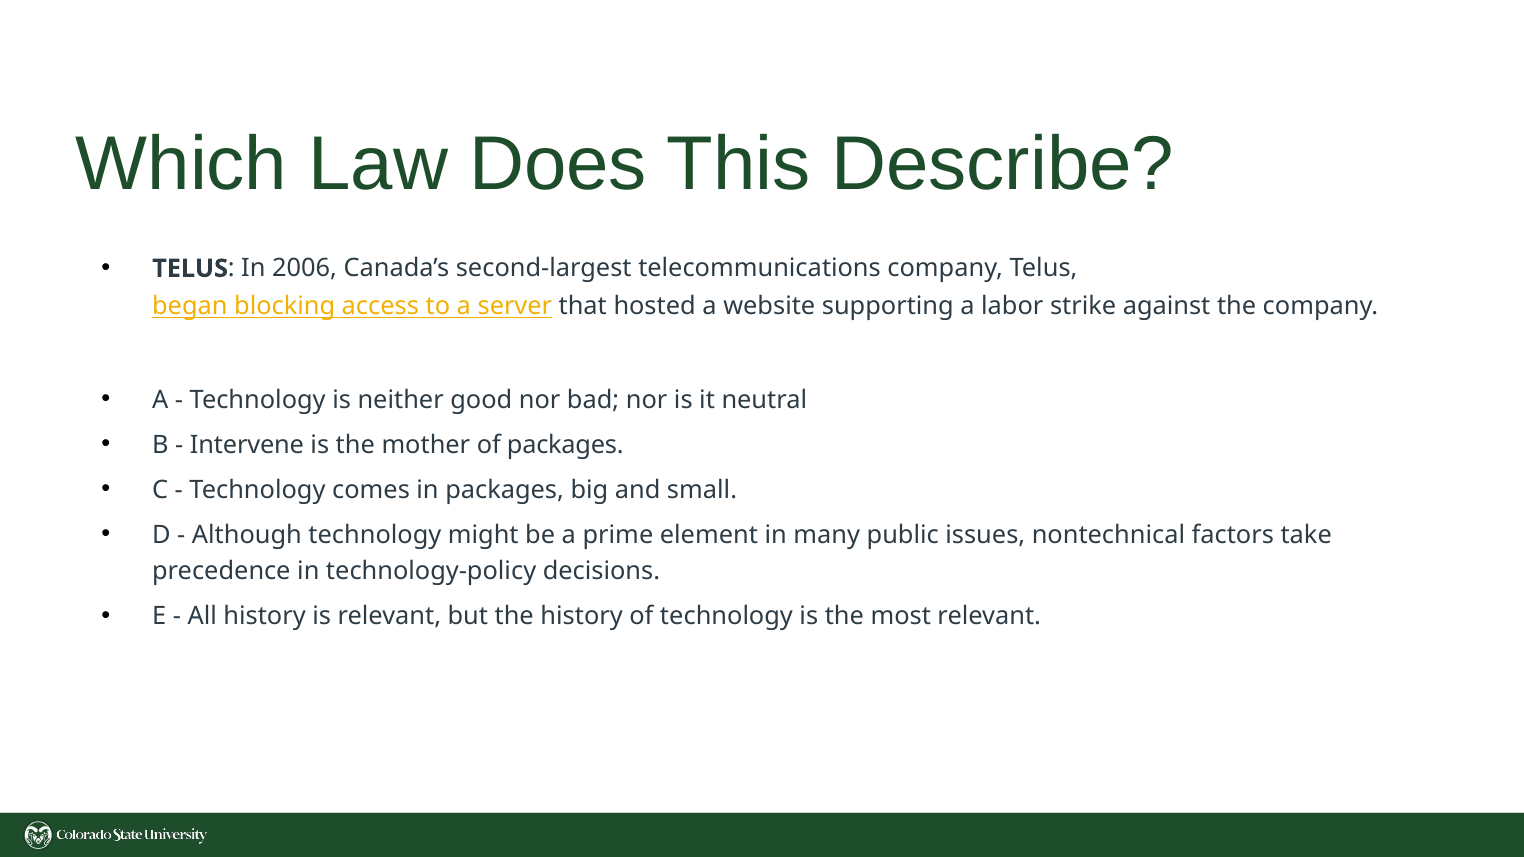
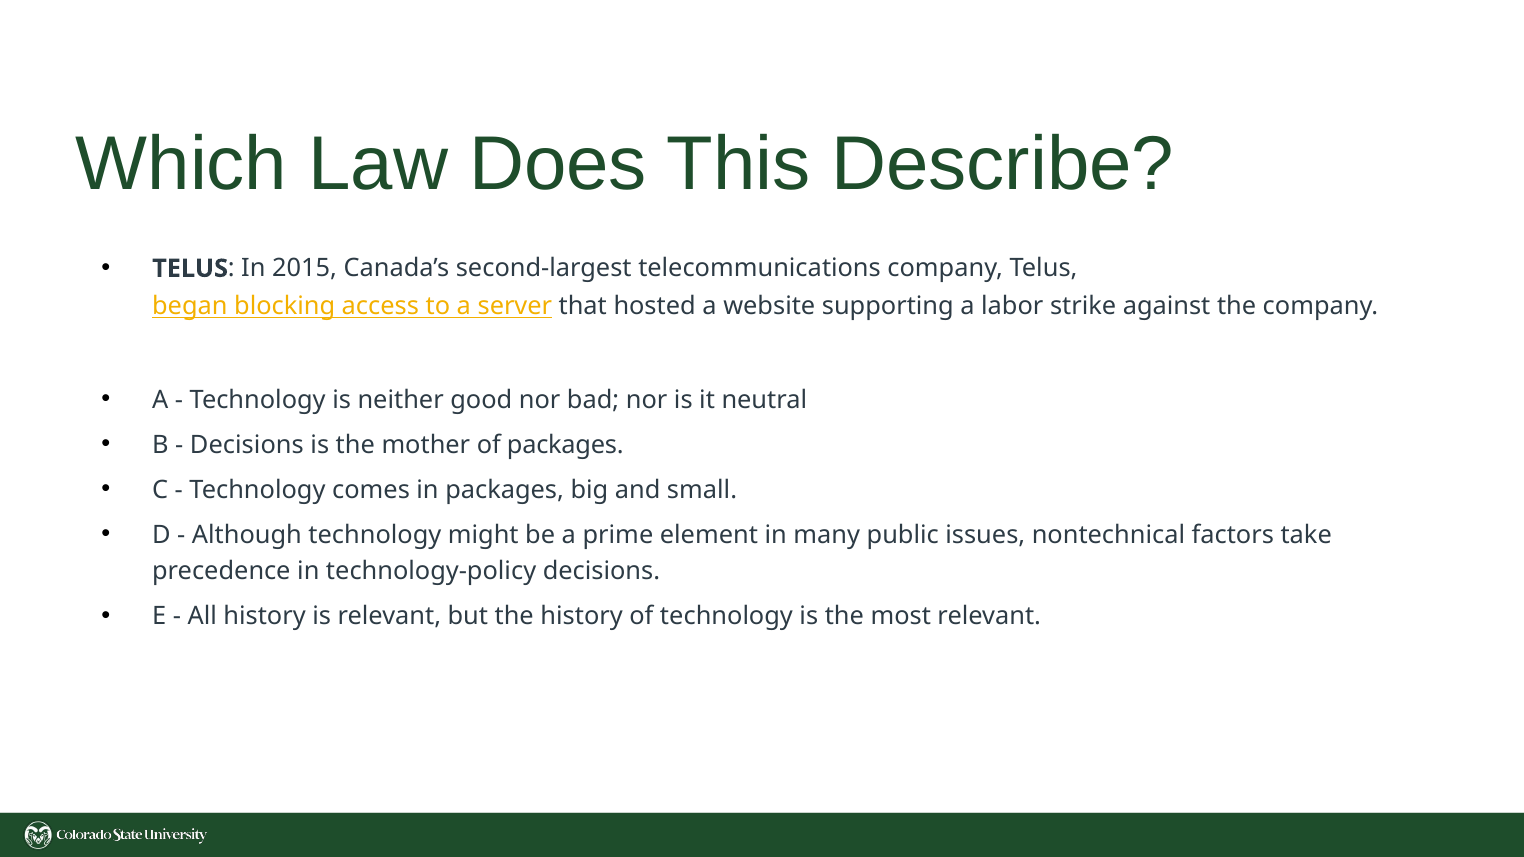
2006: 2006 -> 2015
Intervene at (247, 445): Intervene -> Decisions
